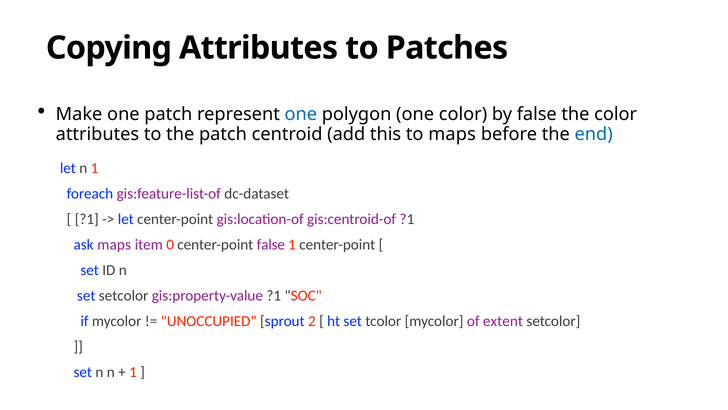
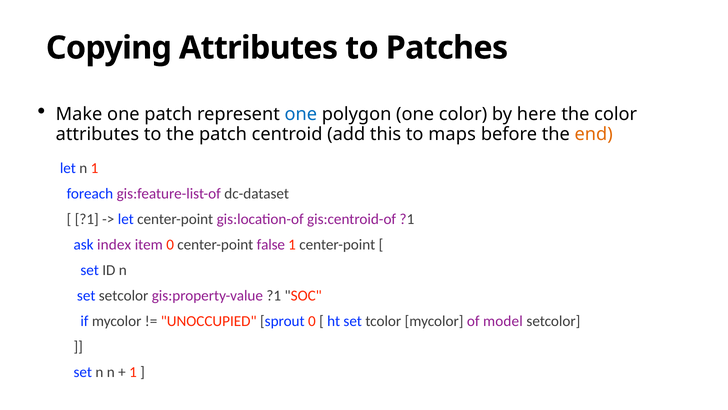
by false: false -> here
end colour: blue -> orange
ask maps: maps -> index
sprout 2: 2 -> 0
extent: extent -> model
